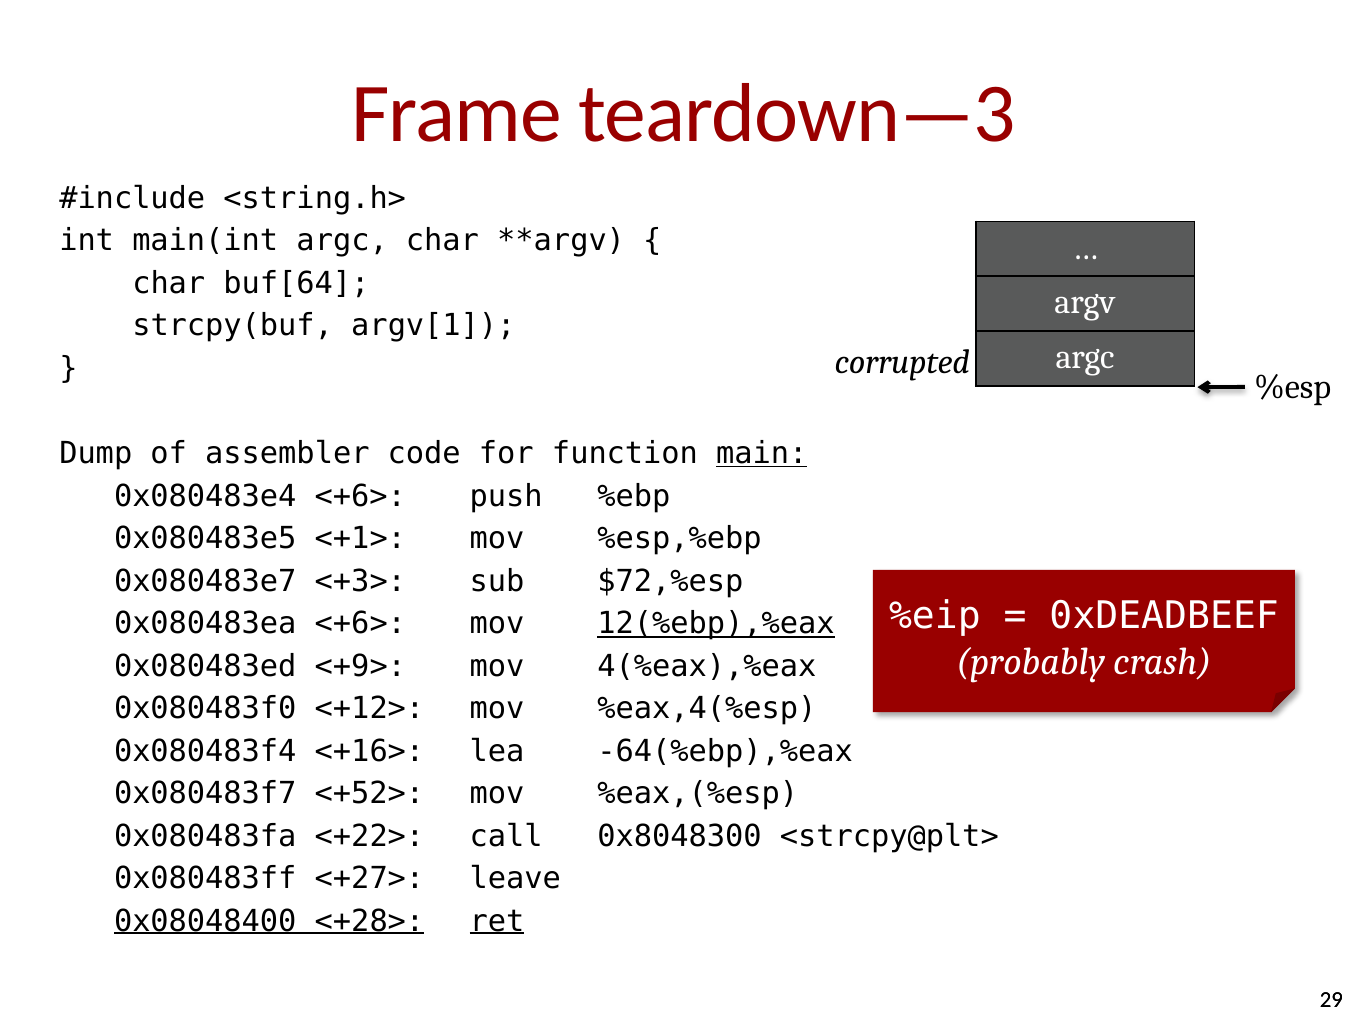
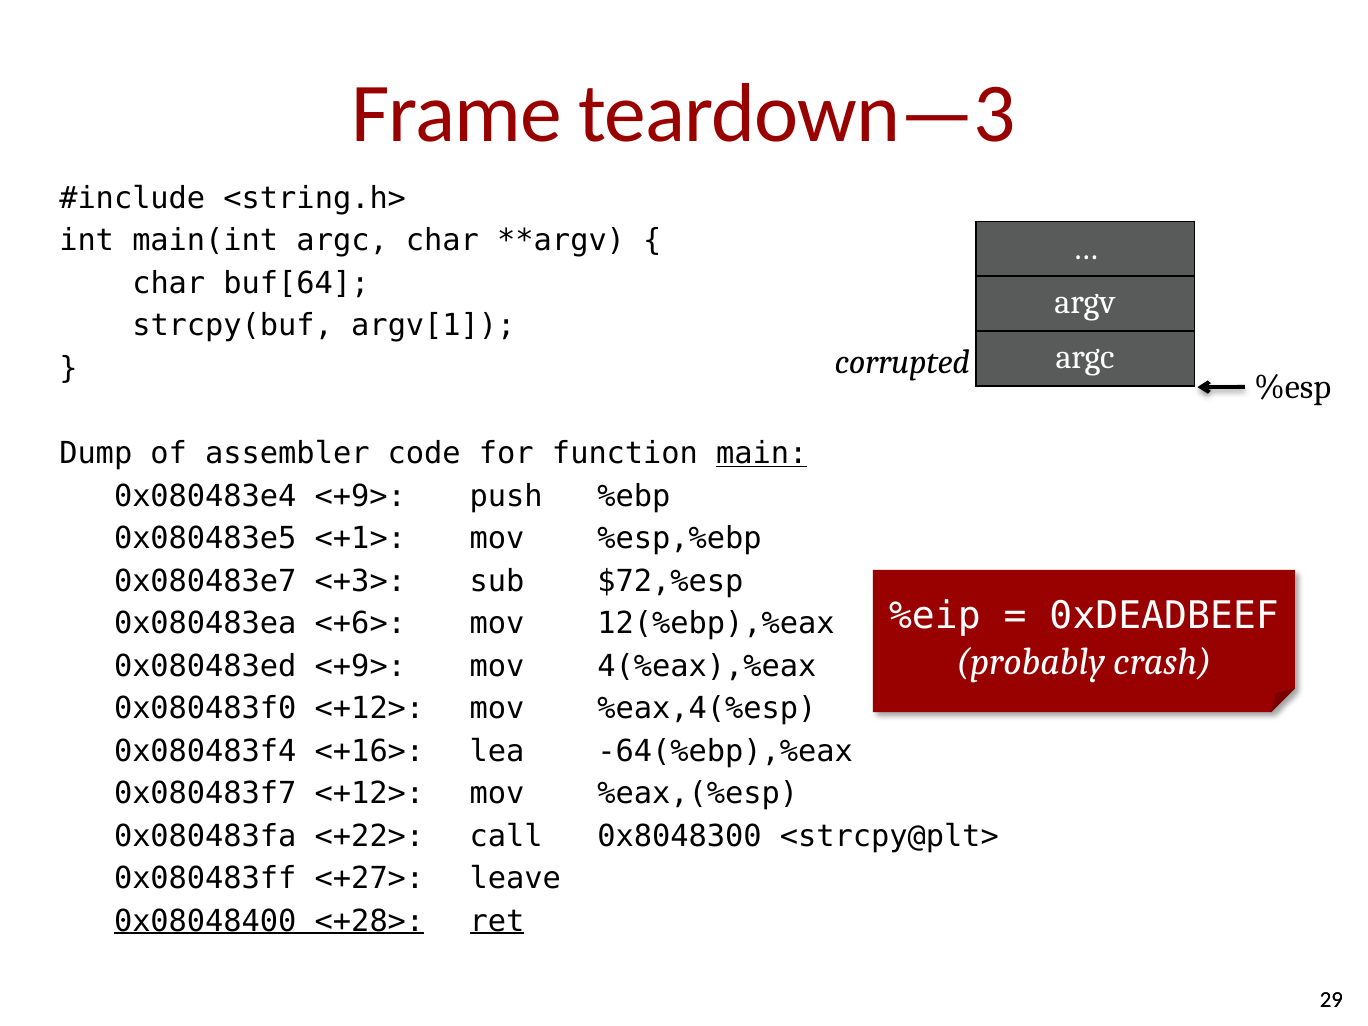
0x080483e4 <+6>: <+6> -> <+9>
12(%ebp),%eax underline: present -> none
0x080483f7 <+52>: <+52> -> <+12>
